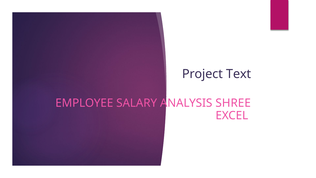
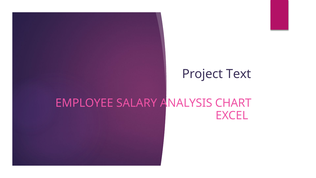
SHREE: SHREE -> CHART
